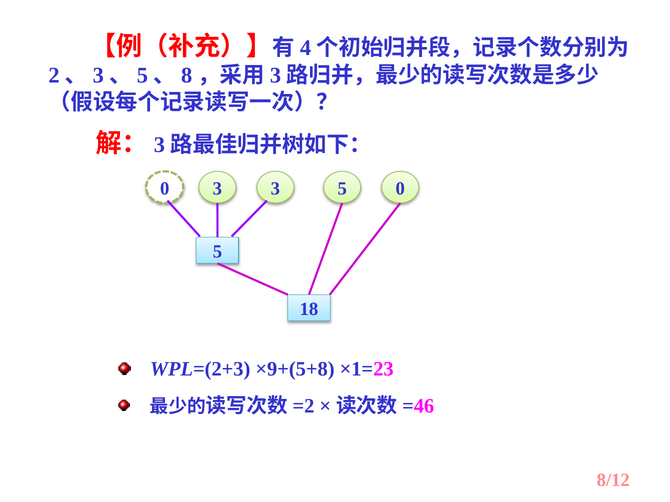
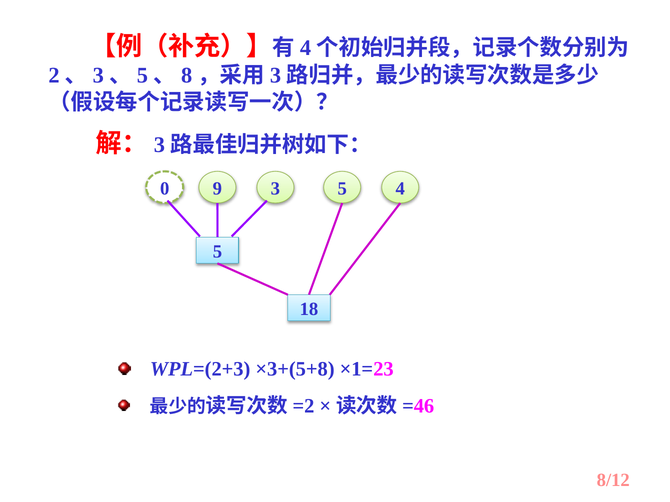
0 3: 3 -> 9
5 0: 0 -> 4
×9+(5+8: ×9+(5+8 -> ×3+(5+8
